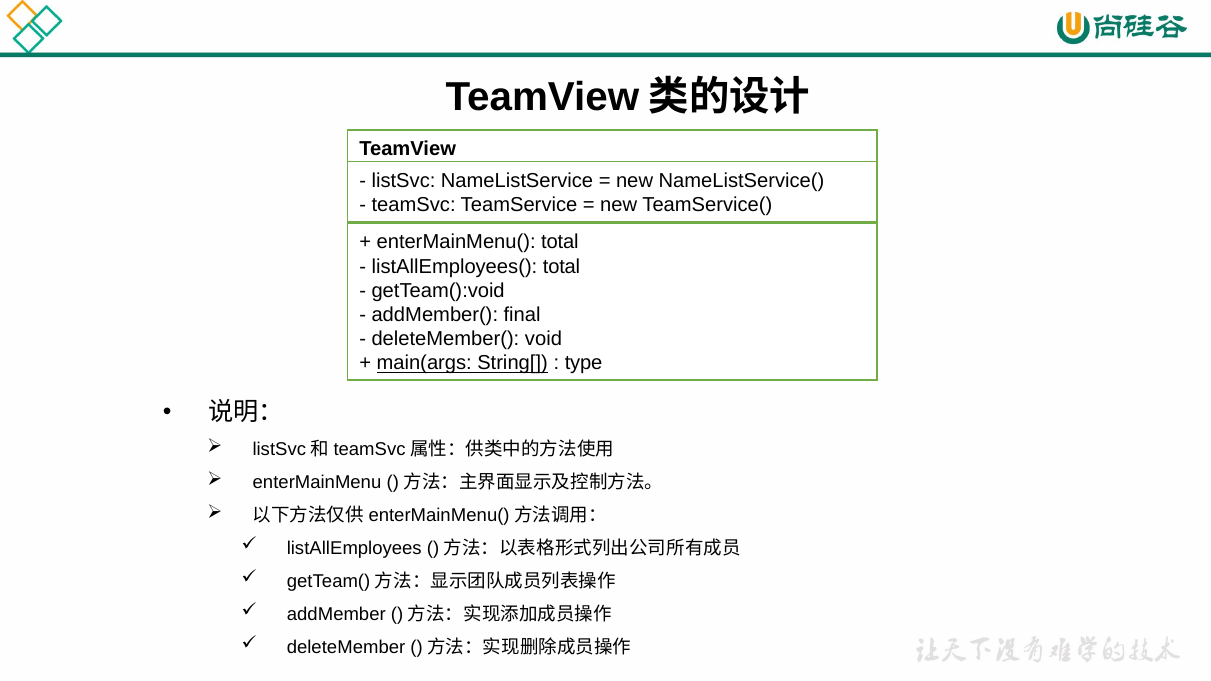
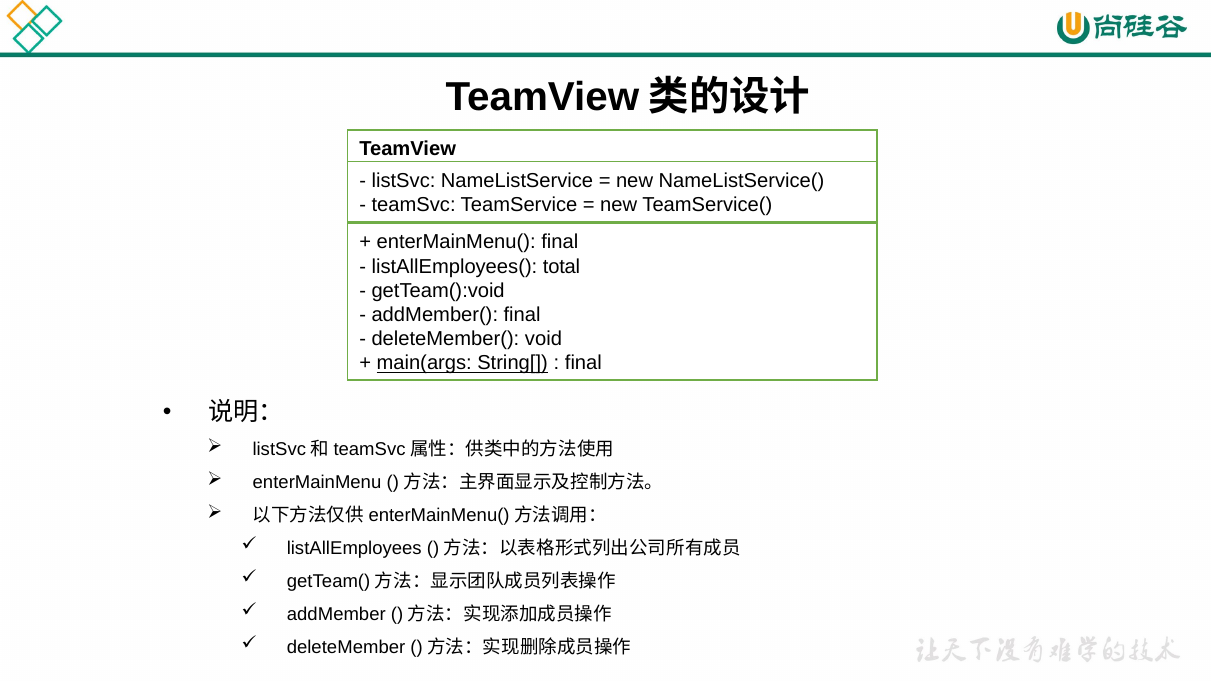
enterMainMenu( total: total -> final
type at (584, 363): type -> final
